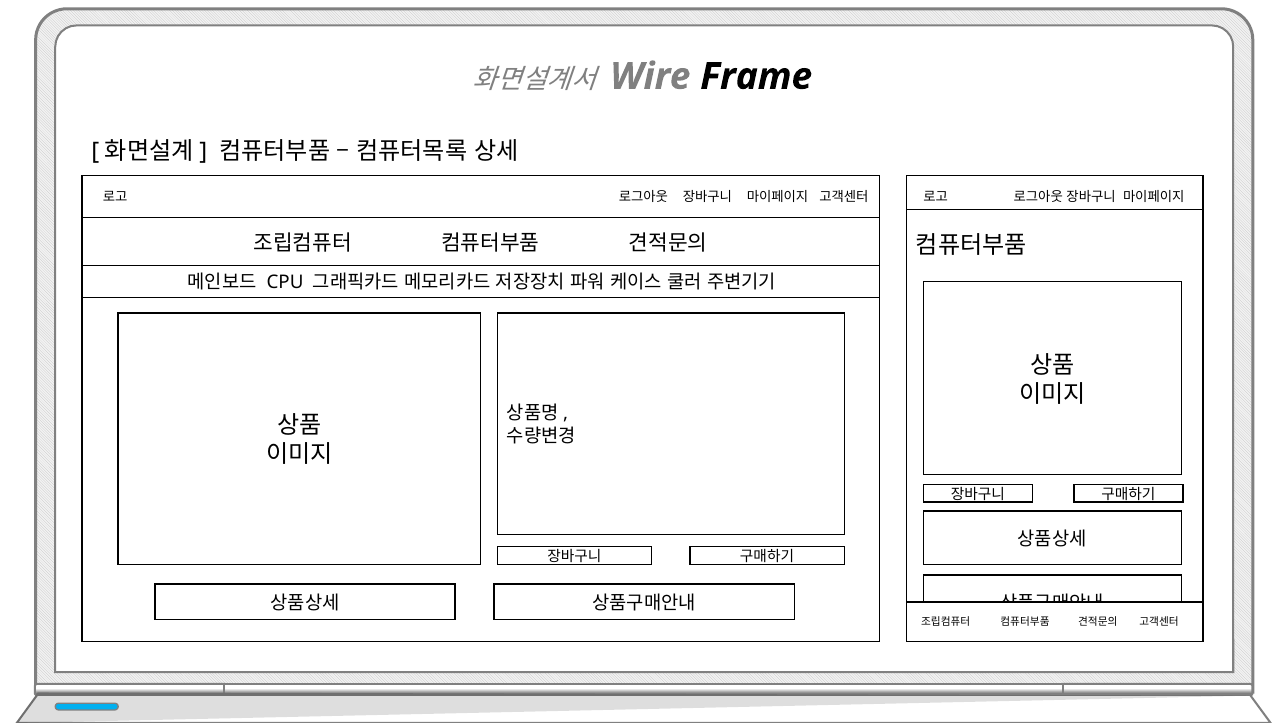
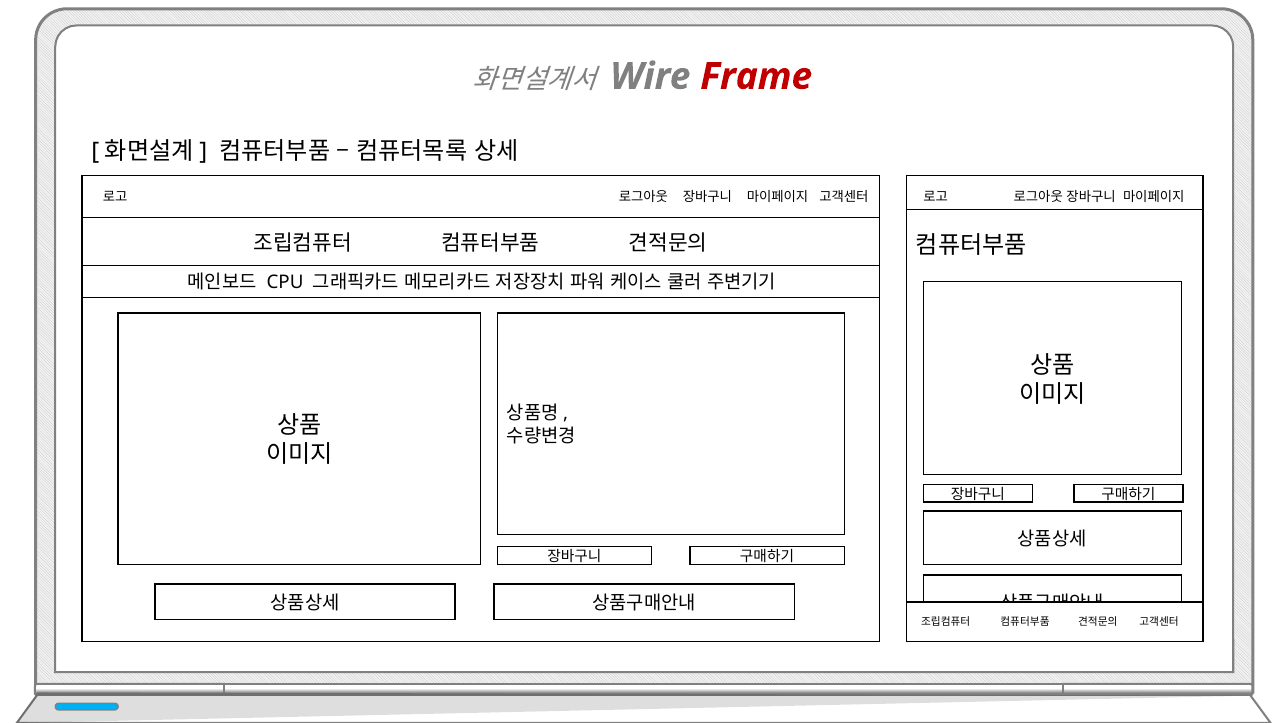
Frame colour: black -> red
